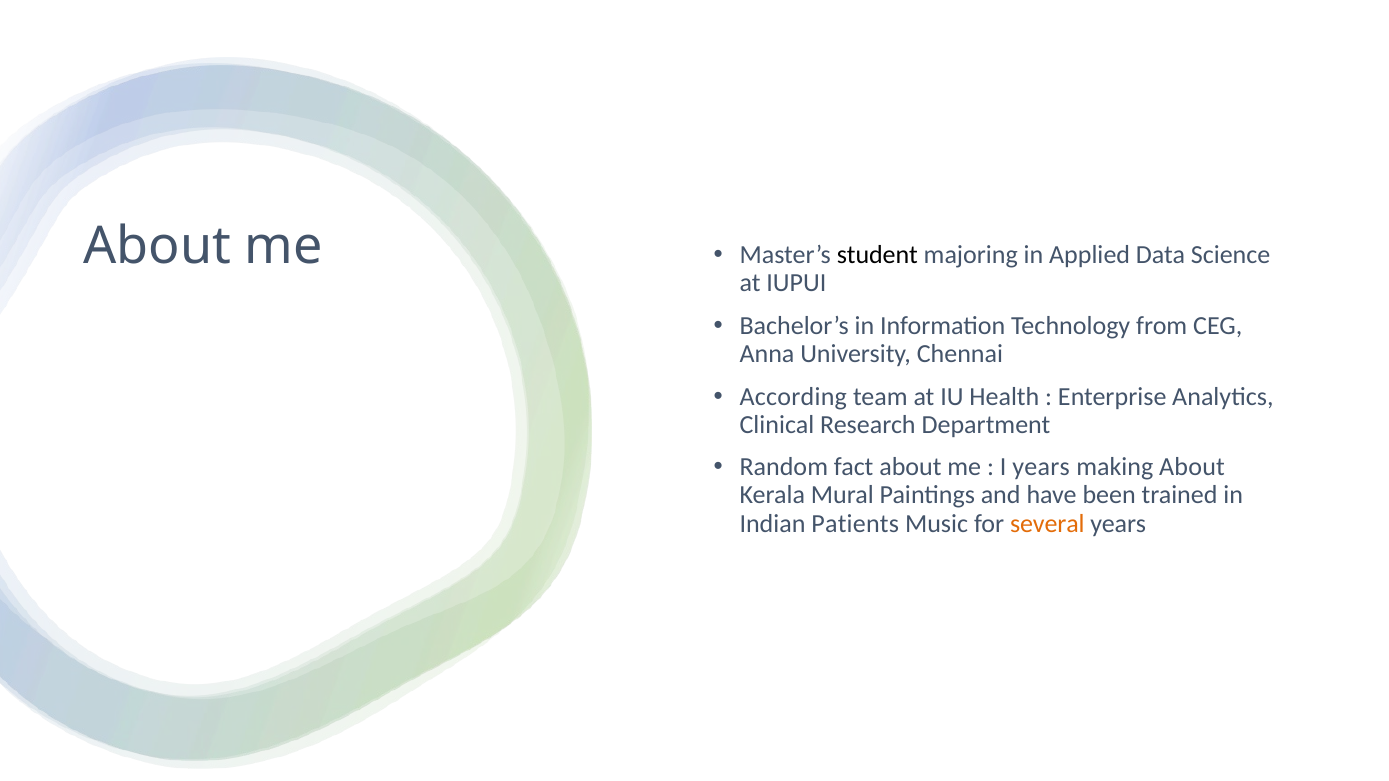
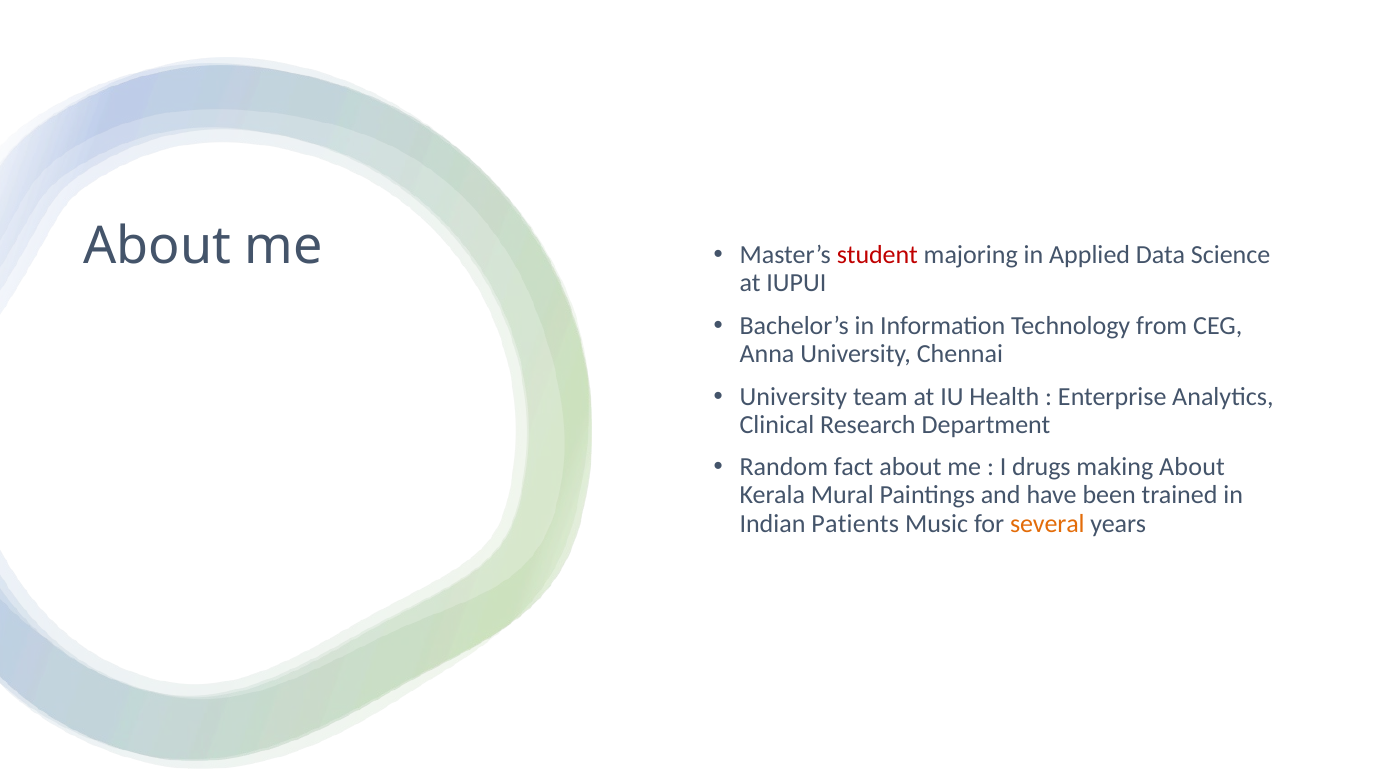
student colour: black -> red
According at (793, 397): According -> University
I years: years -> drugs
